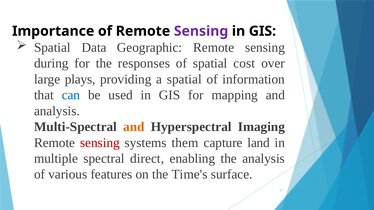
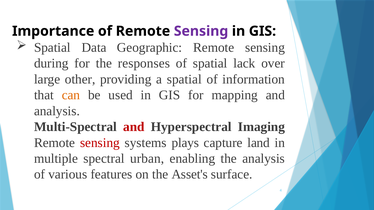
cost: cost -> lack
plays: plays -> other
can colour: blue -> orange
and at (134, 127) colour: orange -> red
them: them -> plays
direct: direct -> urban
Time's: Time's -> Asset's
